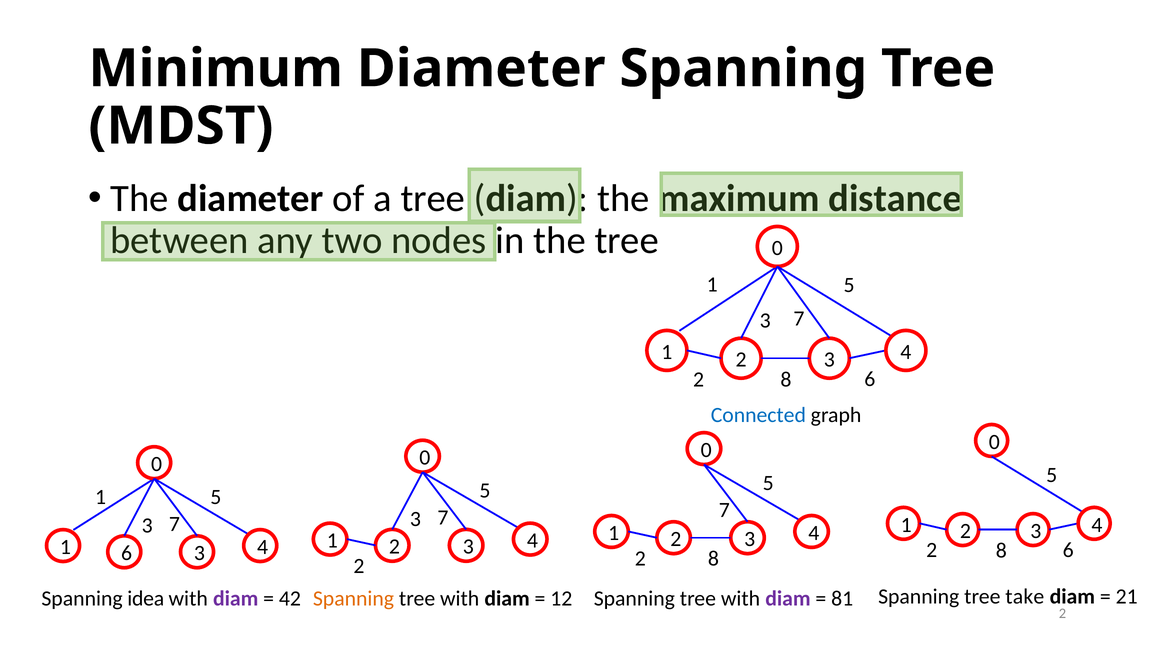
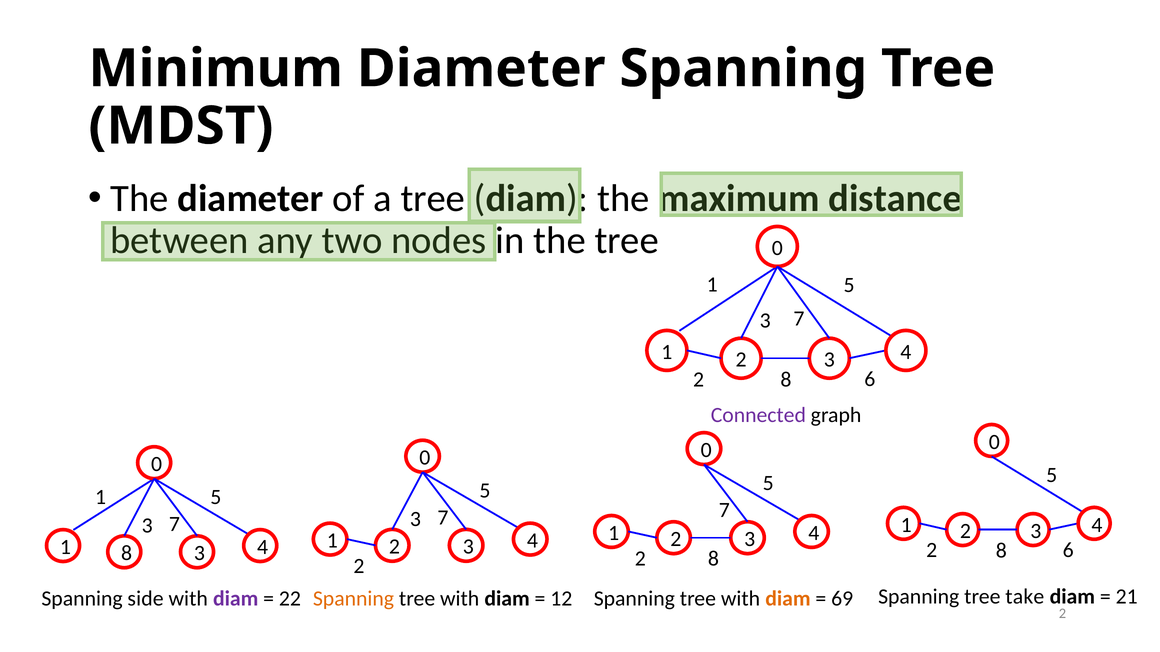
Connected colour: blue -> purple
6 at (127, 554): 6 -> 8
diam at (788, 599) colour: purple -> orange
81: 81 -> 69
idea: idea -> side
42: 42 -> 22
